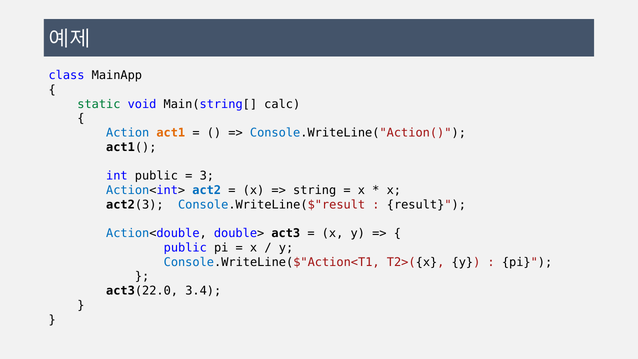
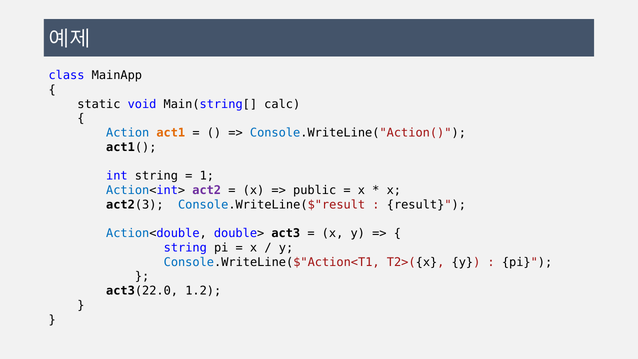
static colour: green -> black
int public: public -> string
3: 3 -> 1
act2 colour: blue -> purple
string: string -> public
public at (185, 248): public -> string
3.4: 3.4 -> 1.2
